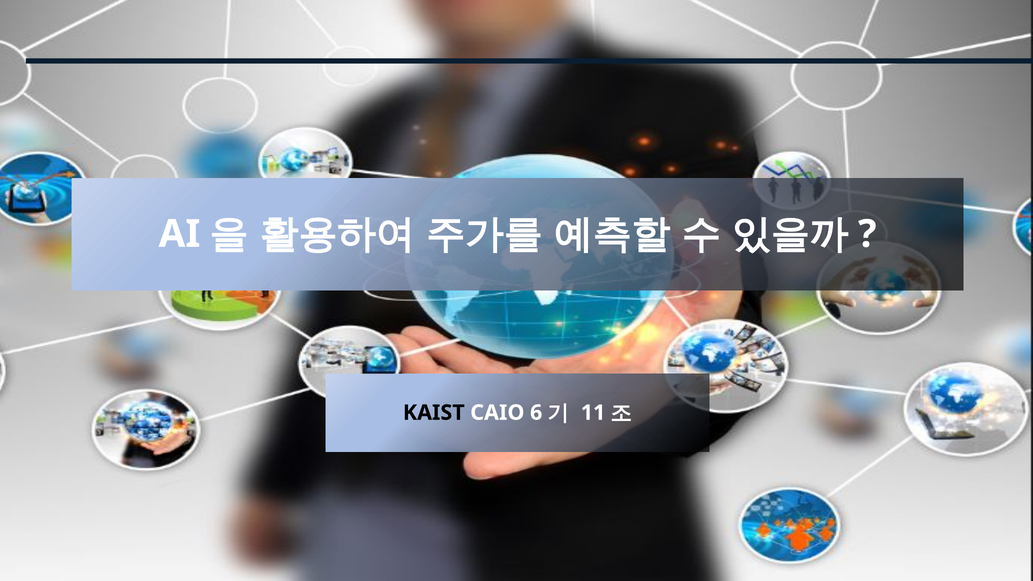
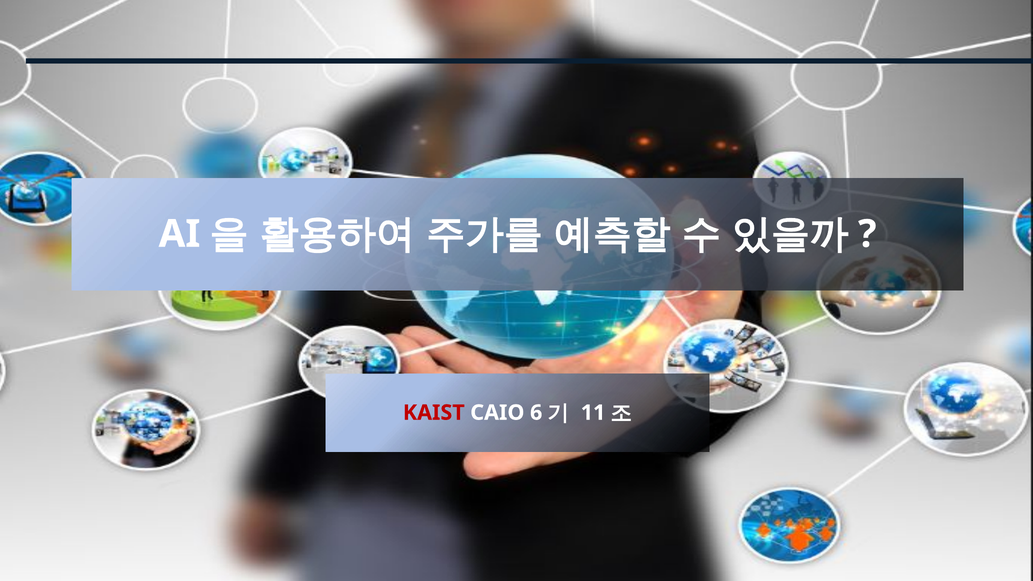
KAIST colour: black -> red
